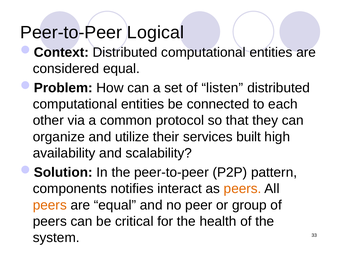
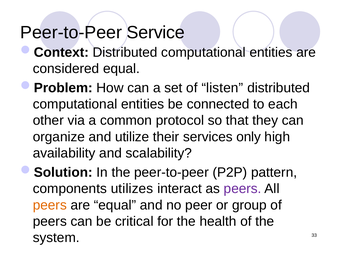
Logical: Logical -> Service
built: built -> only
notifies: notifies -> utilizes
peers at (243, 189) colour: orange -> purple
